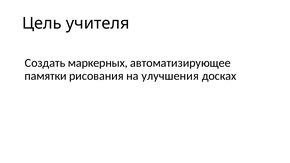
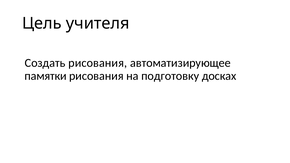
Создать маркерных: маркерных -> рисования
улучшения: улучшения -> подготовку
